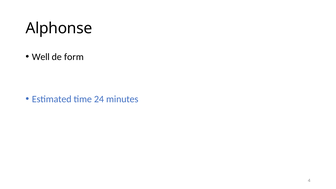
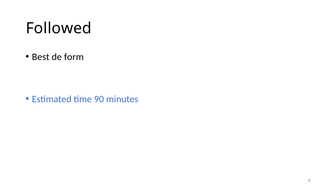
Alphonse: Alphonse -> Followed
Well: Well -> Best
24: 24 -> 90
